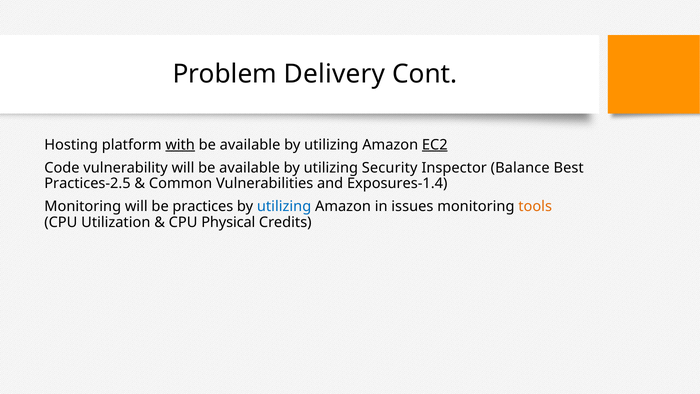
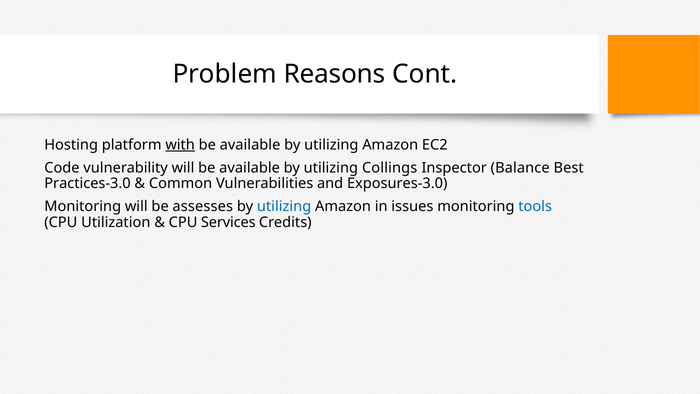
Delivery: Delivery -> Reasons
EC2 underline: present -> none
Security: Security -> Collings
Practices-2.5: Practices-2.5 -> Practices-3.0
Exposures-1.4: Exposures-1.4 -> Exposures-3.0
practices: practices -> assesses
tools colour: orange -> blue
Physical: Physical -> Services
